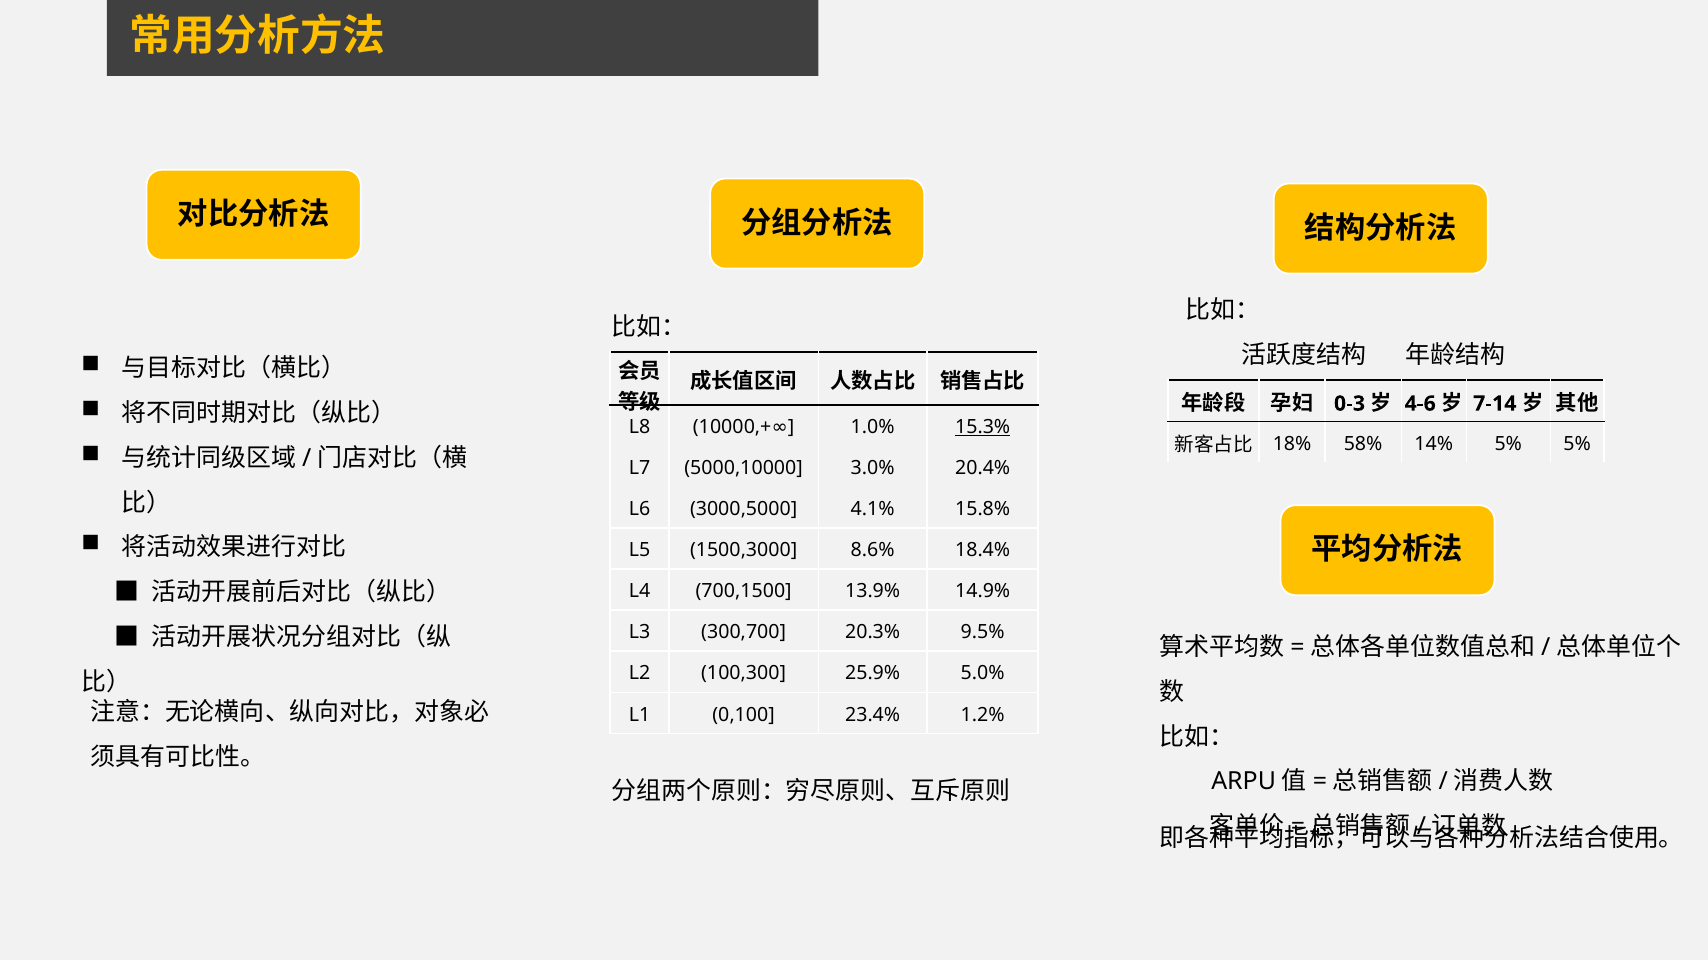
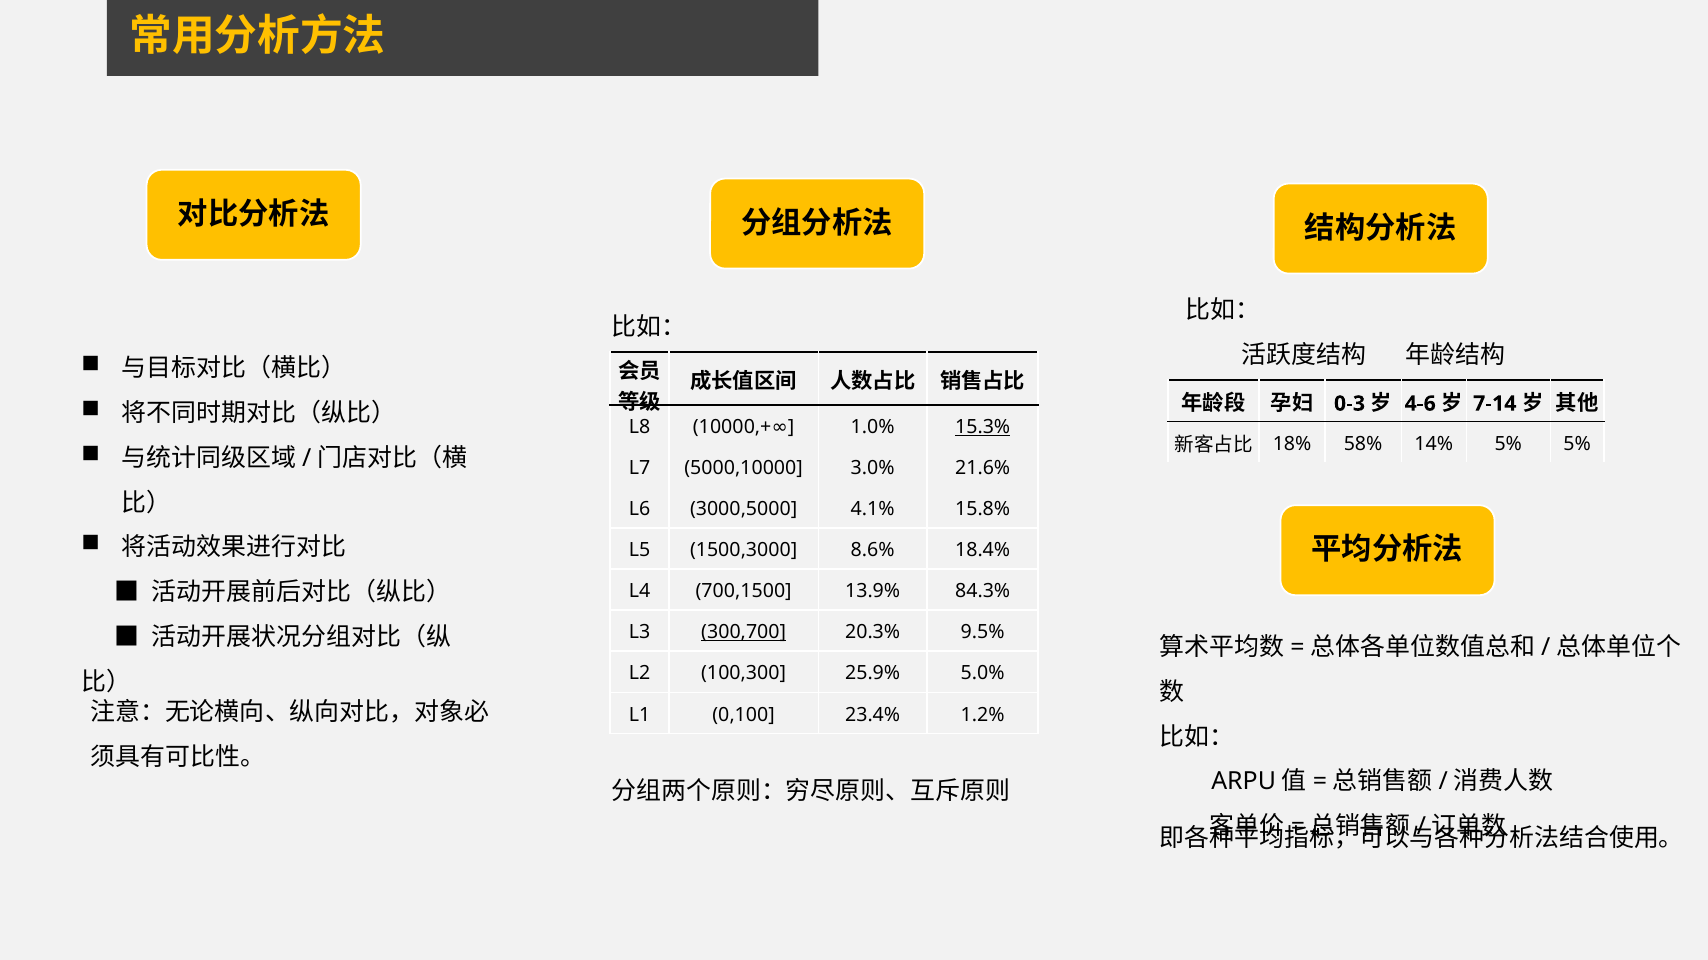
20.4%: 20.4% -> 21.6%
14.9%: 14.9% -> 84.3%
300,700 underline: none -> present
